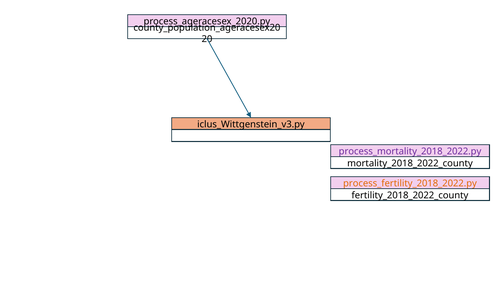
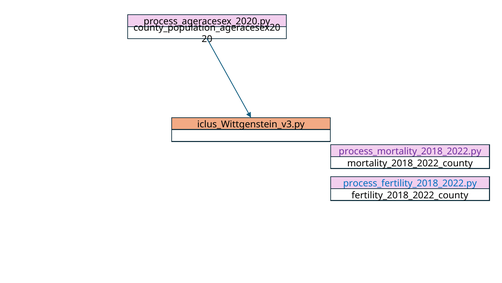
process_fertility_2018_2022.py colour: orange -> blue
